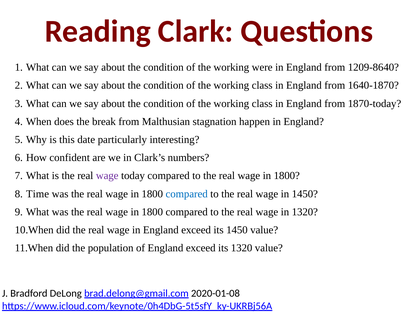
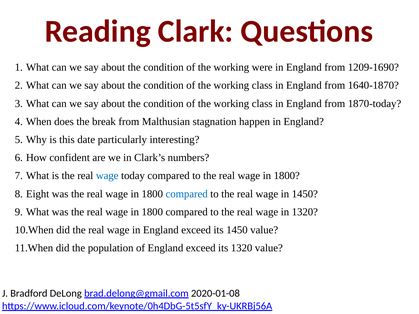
1209-8640: 1209-8640 -> 1209-1690
wage at (107, 176) colour: purple -> blue
Time: Time -> Eight
